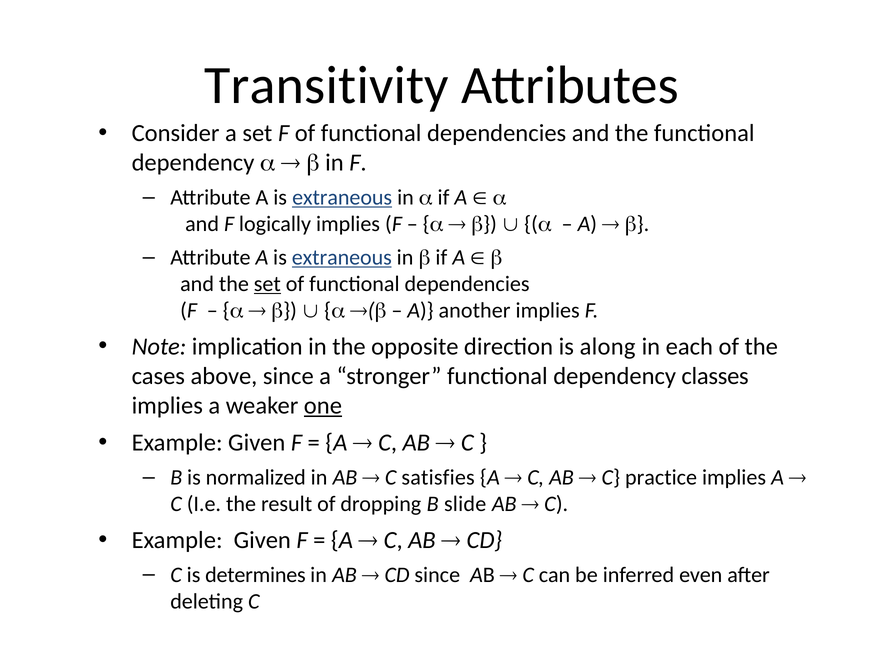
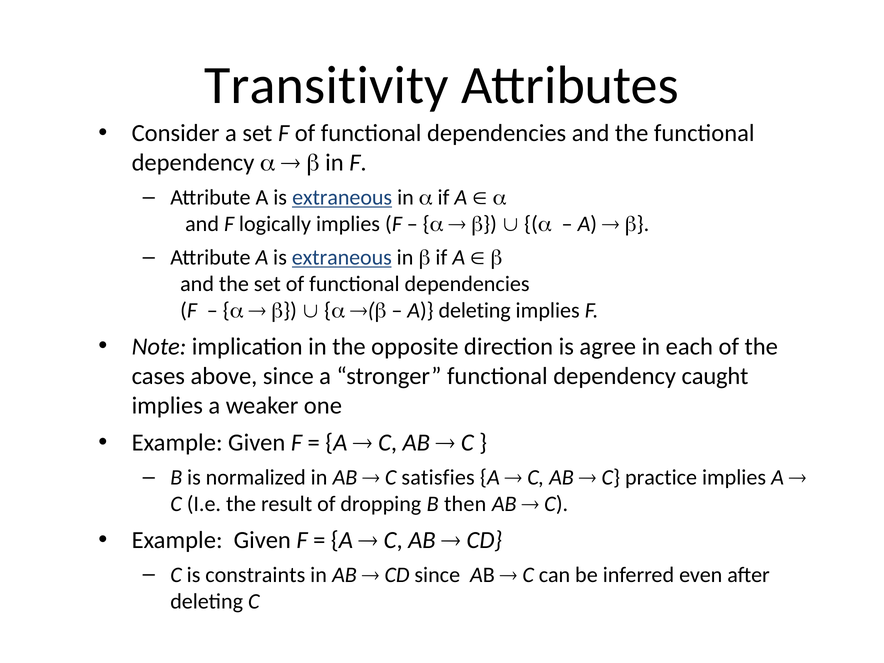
set at (267, 284) underline: present -> none
A another: another -> deleting
along: along -> agree
classes: classes -> caught
one underline: present -> none
slide: slide -> then
determines: determines -> constraints
